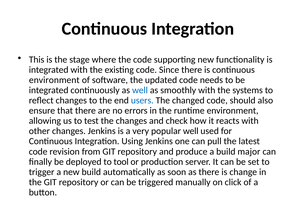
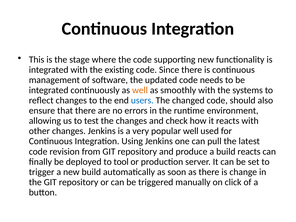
environment at (54, 80): environment -> management
well at (140, 90) colour: blue -> orange
build major: major -> reacts
